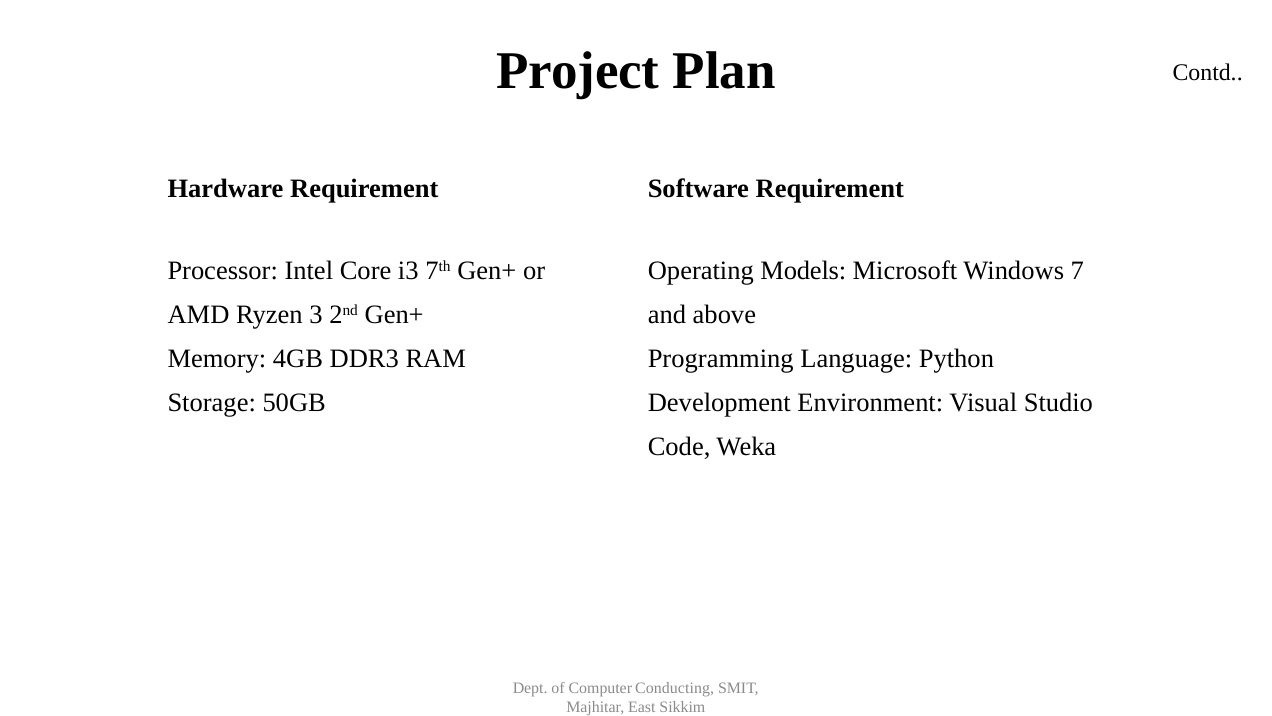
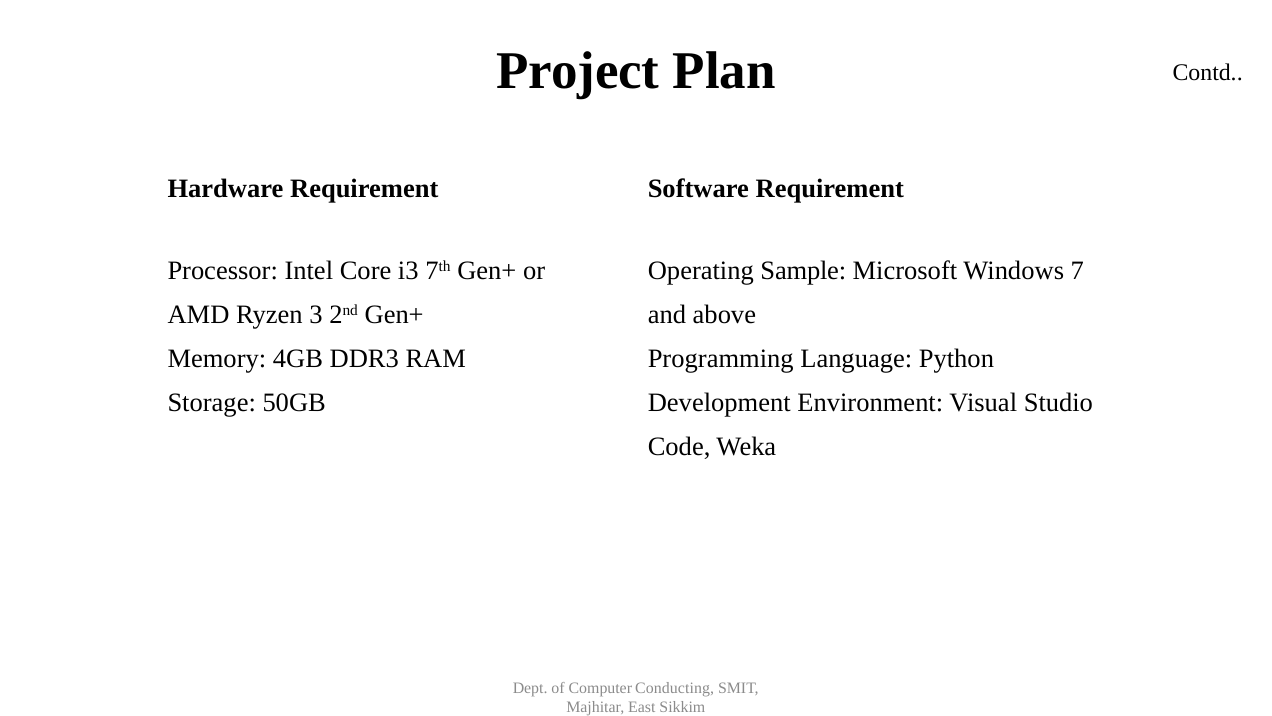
Models: Models -> Sample
